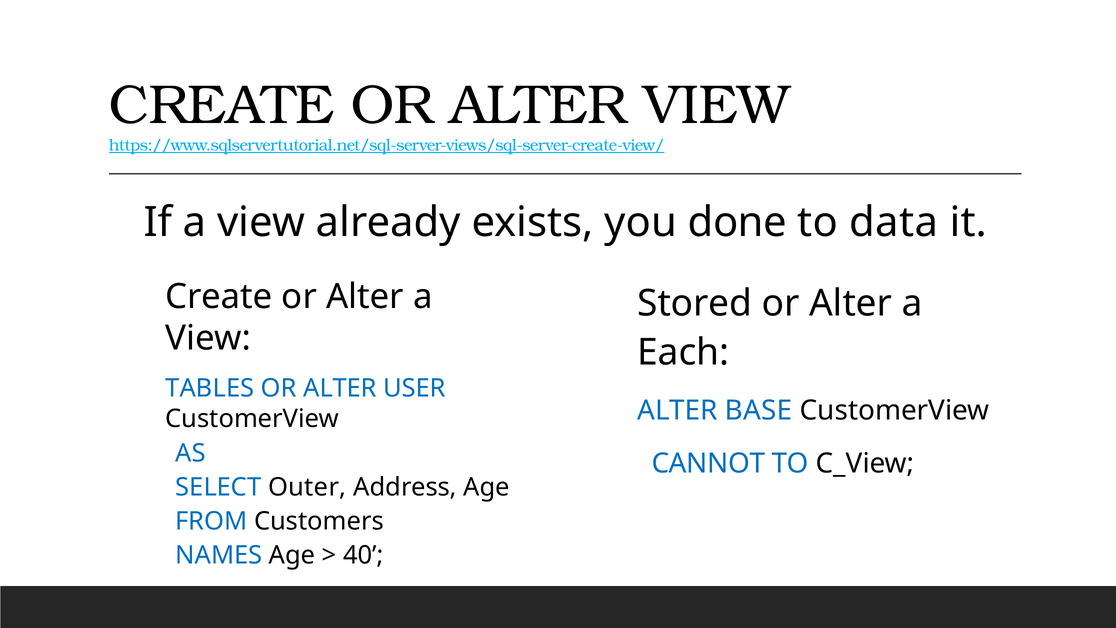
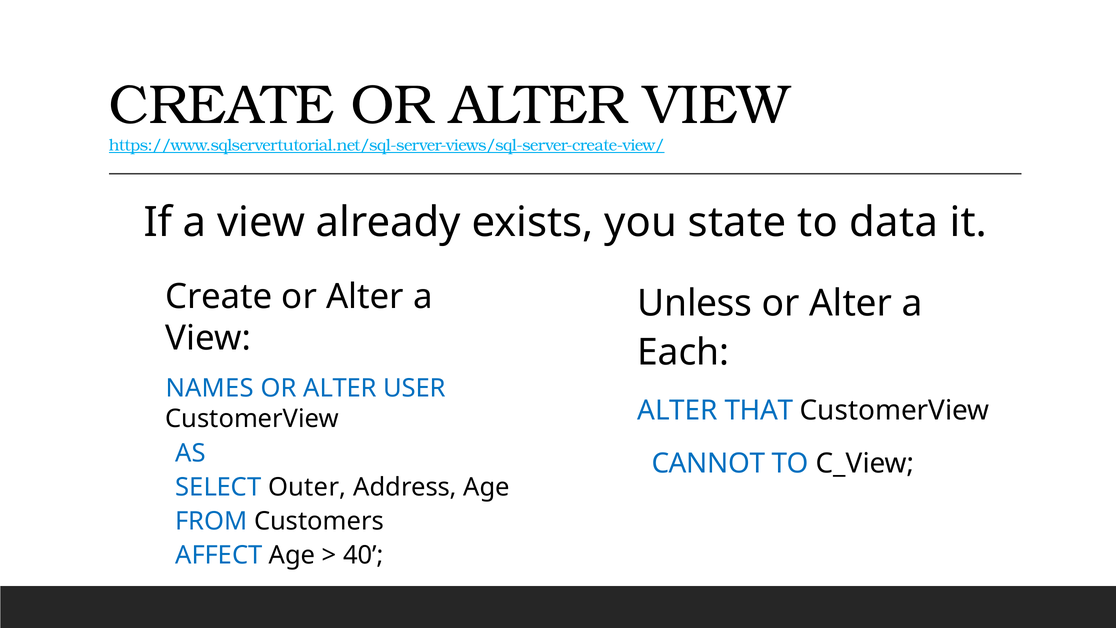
done: done -> state
Stored: Stored -> Unless
TABLES: TABLES -> NAMES
BASE: BASE -> THAT
NAMES: NAMES -> AFFECT
